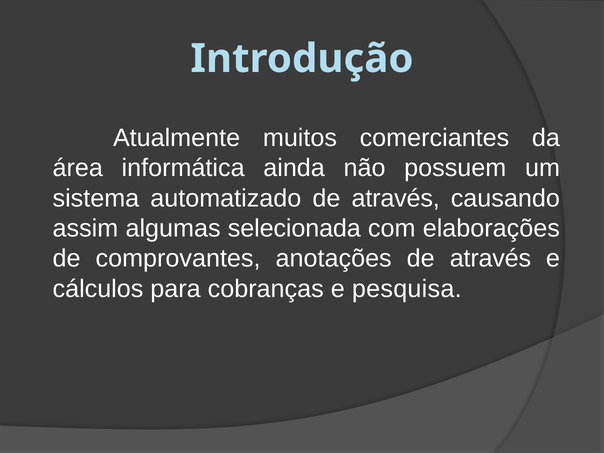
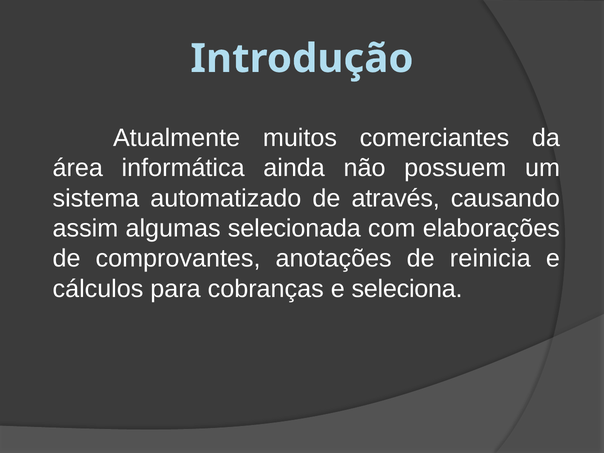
anotações de através: através -> reinicia
pesquisa: pesquisa -> seleciona
